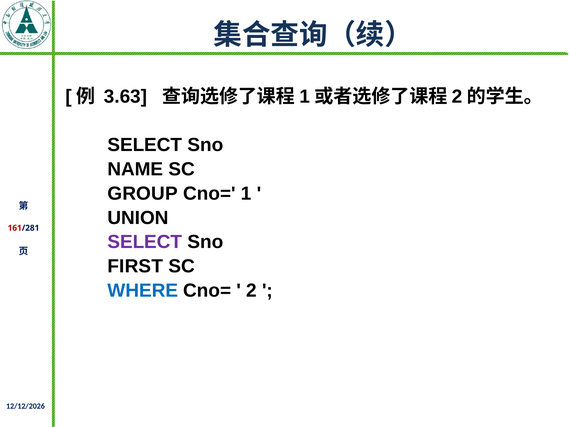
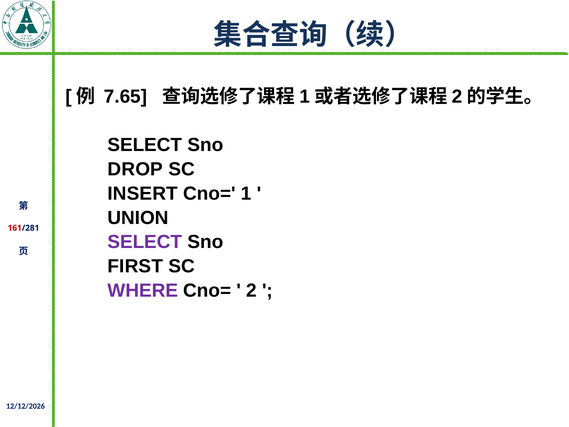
3.63: 3.63 -> 7.65
NAME: NAME -> DROP
GROUP: GROUP -> INSERT
WHERE colour: blue -> purple
